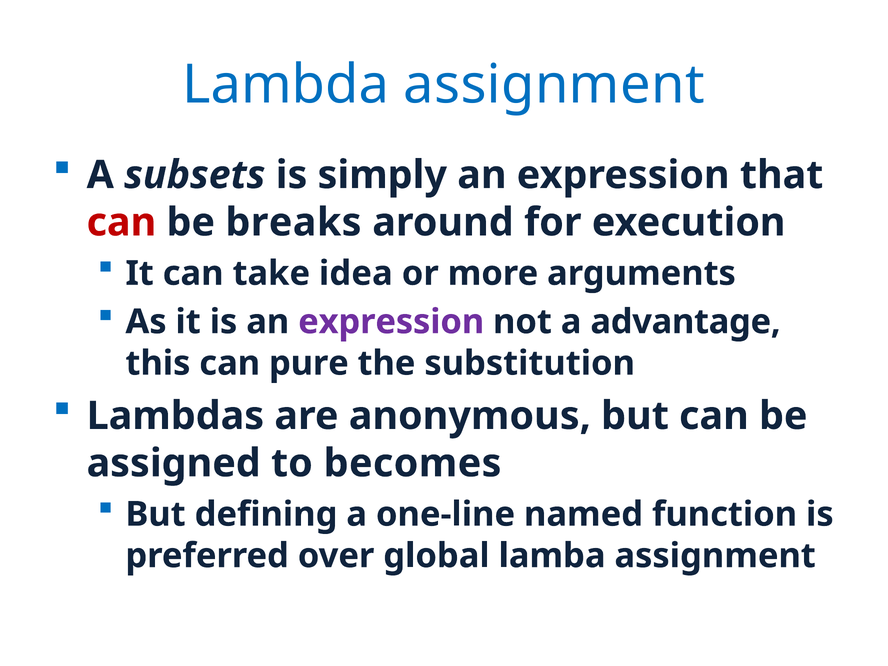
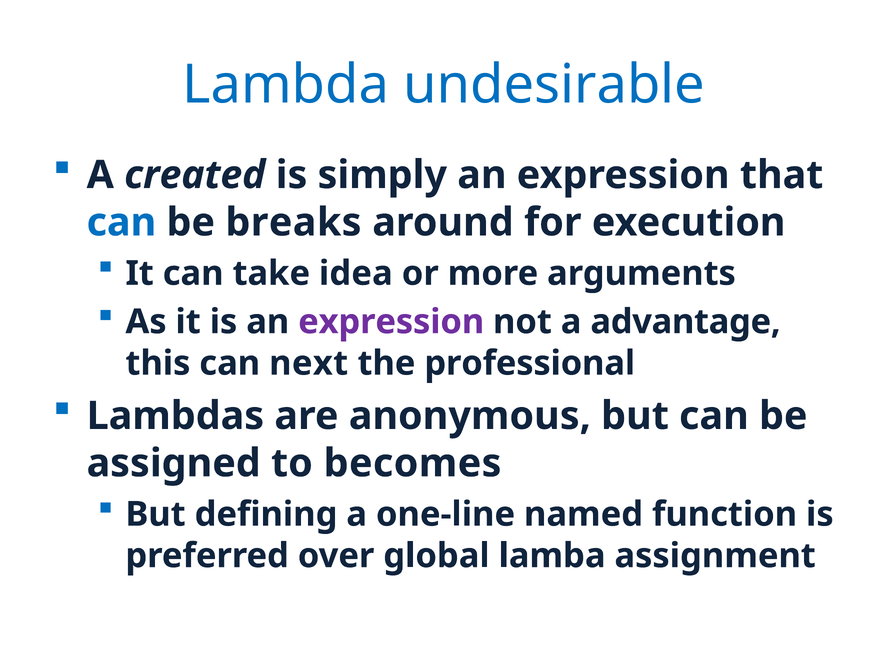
Lambda assignment: assignment -> undesirable
subsets: subsets -> created
can at (121, 222) colour: red -> blue
pure: pure -> next
substitution: substitution -> professional
